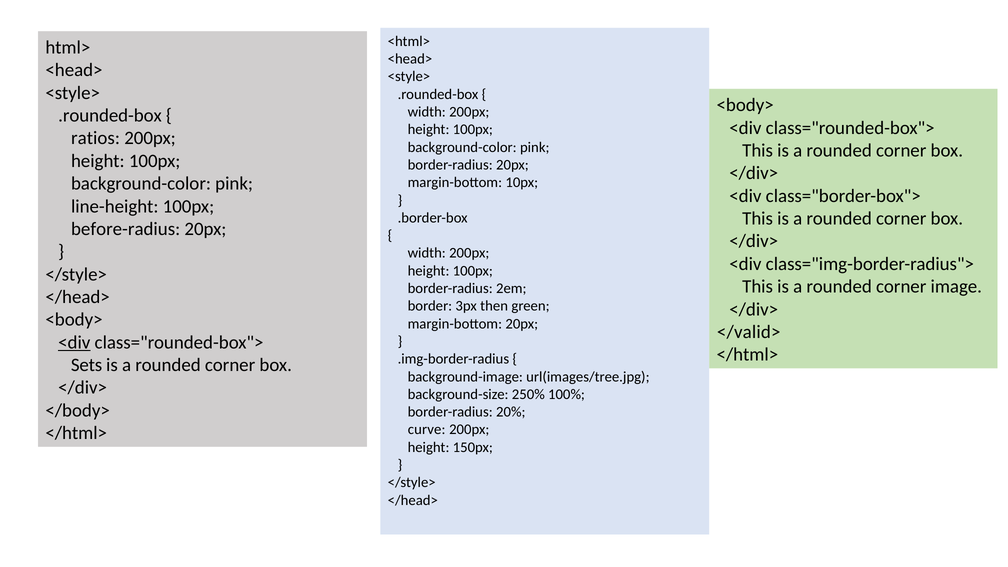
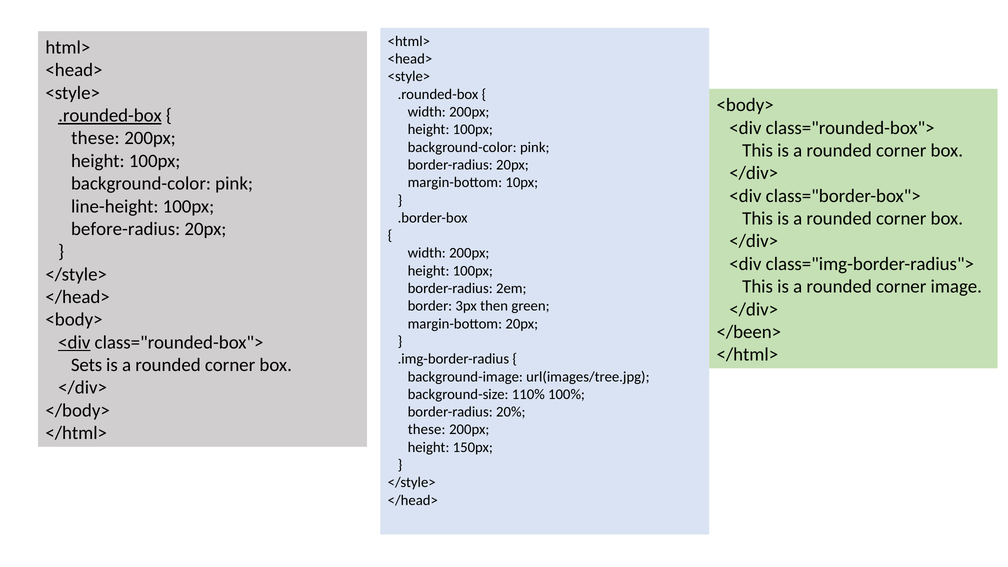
.rounded-box at (110, 116) underline: none -> present
ratios at (96, 138): ratios -> these
</valid>: </valid> -> </been>
250%: 250% -> 110%
curve at (427, 430): curve -> these
